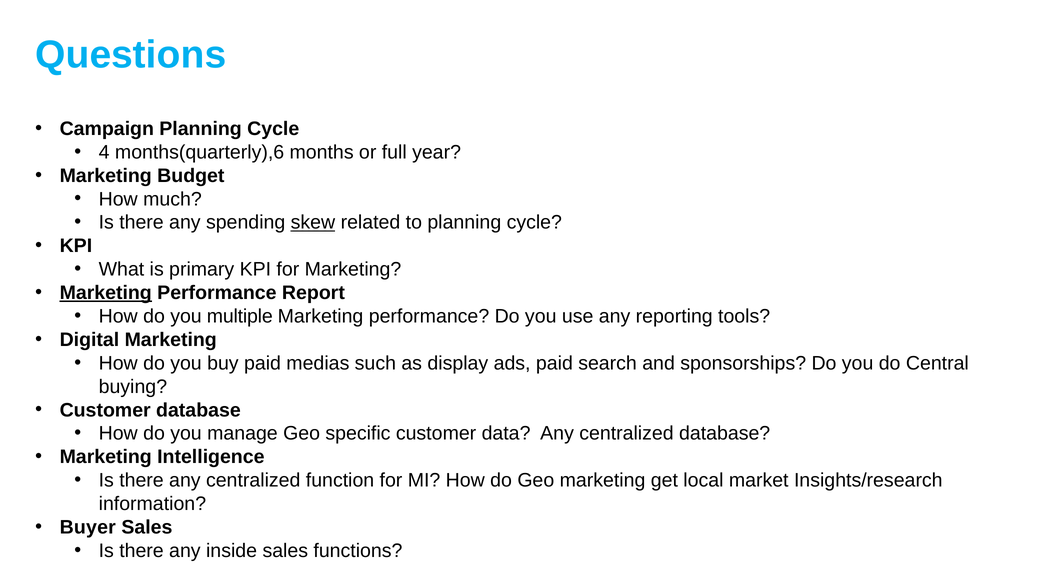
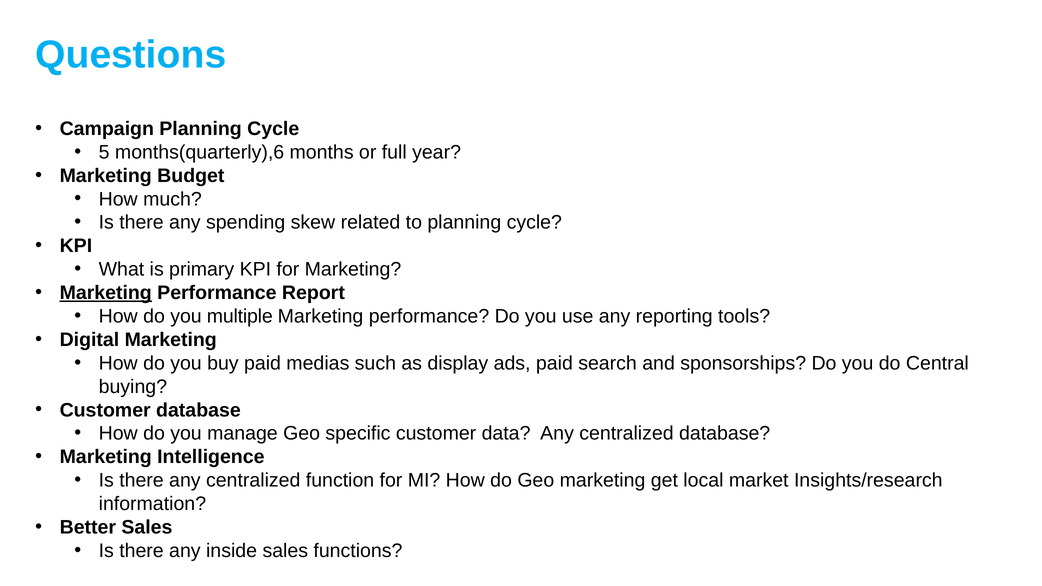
4: 4 -> 5
skew underline: present -> none
Buyer: Buyer -> Better
